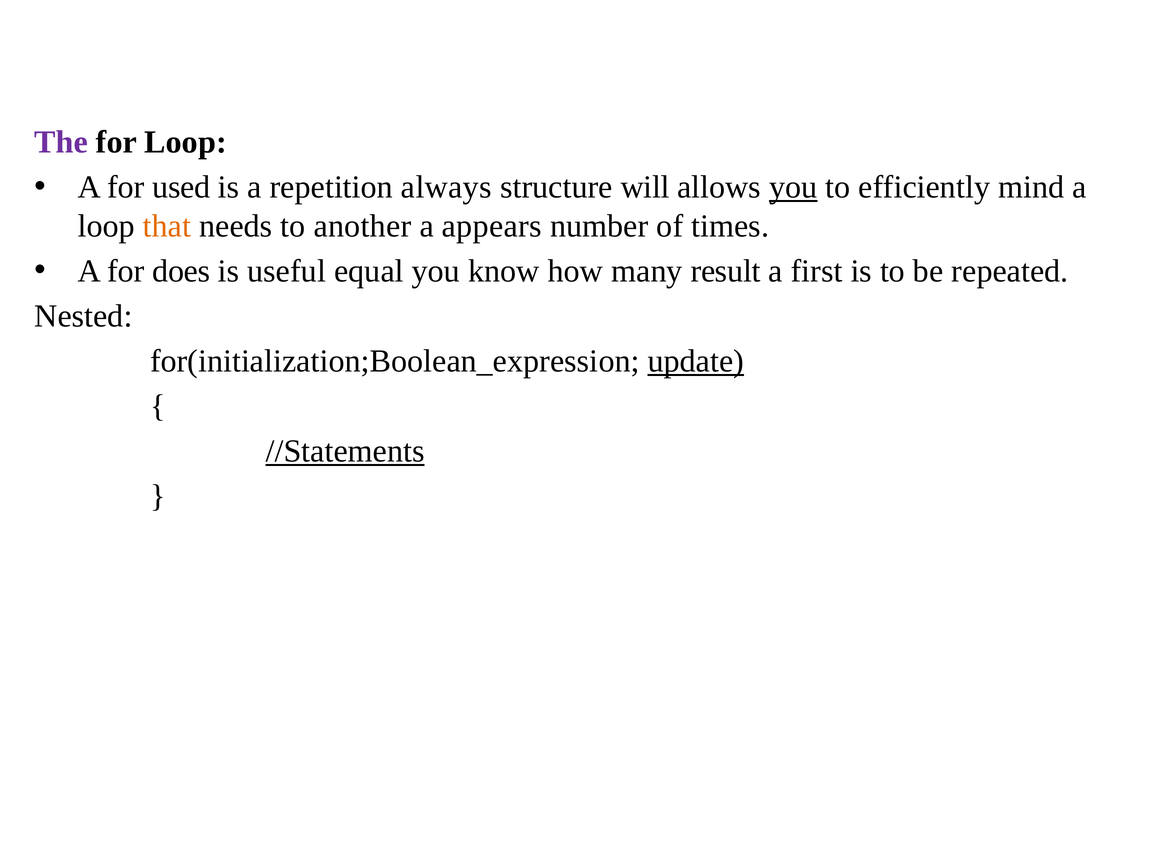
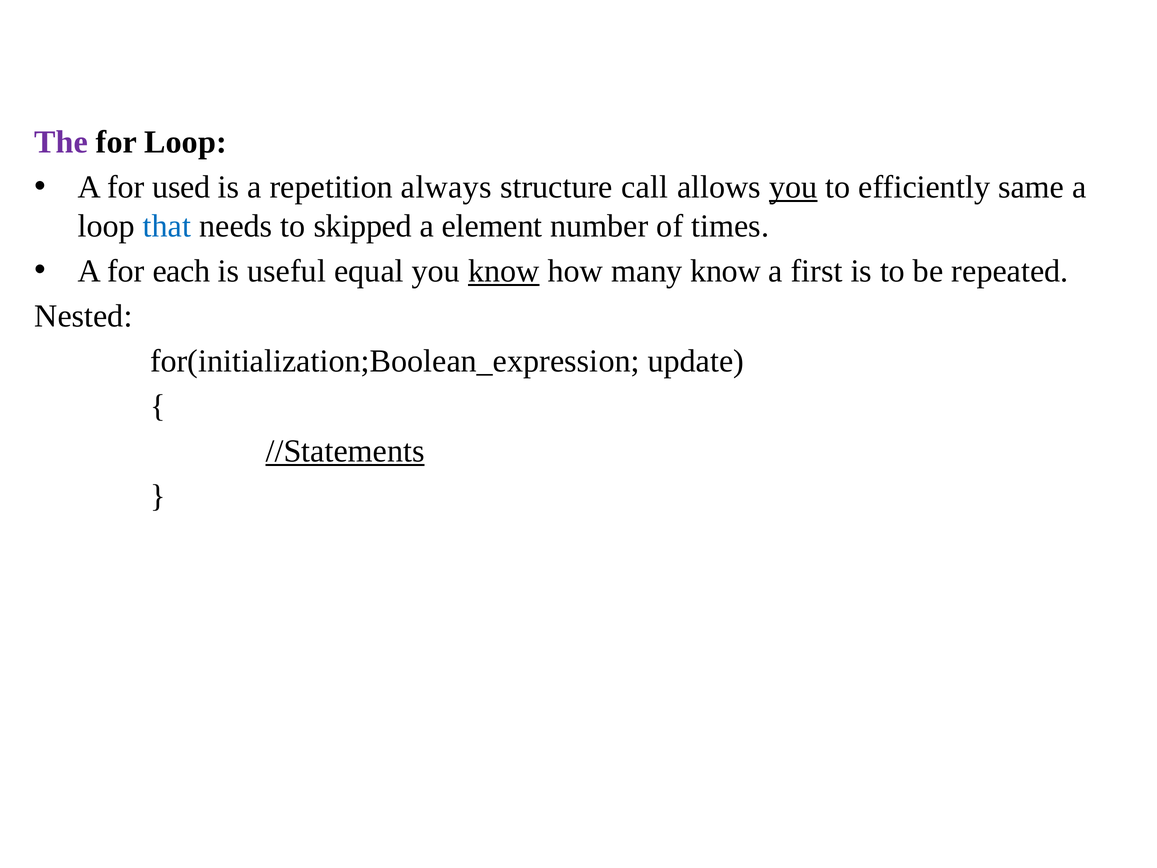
will: will -> call
mind: mind -> same
that colour: orange -> blue
another: another -> skipped
appears: appears -> element
does: does -> each
know at (504, 271) underline: none -> present
many result: result -> know
update underline: present -> none
